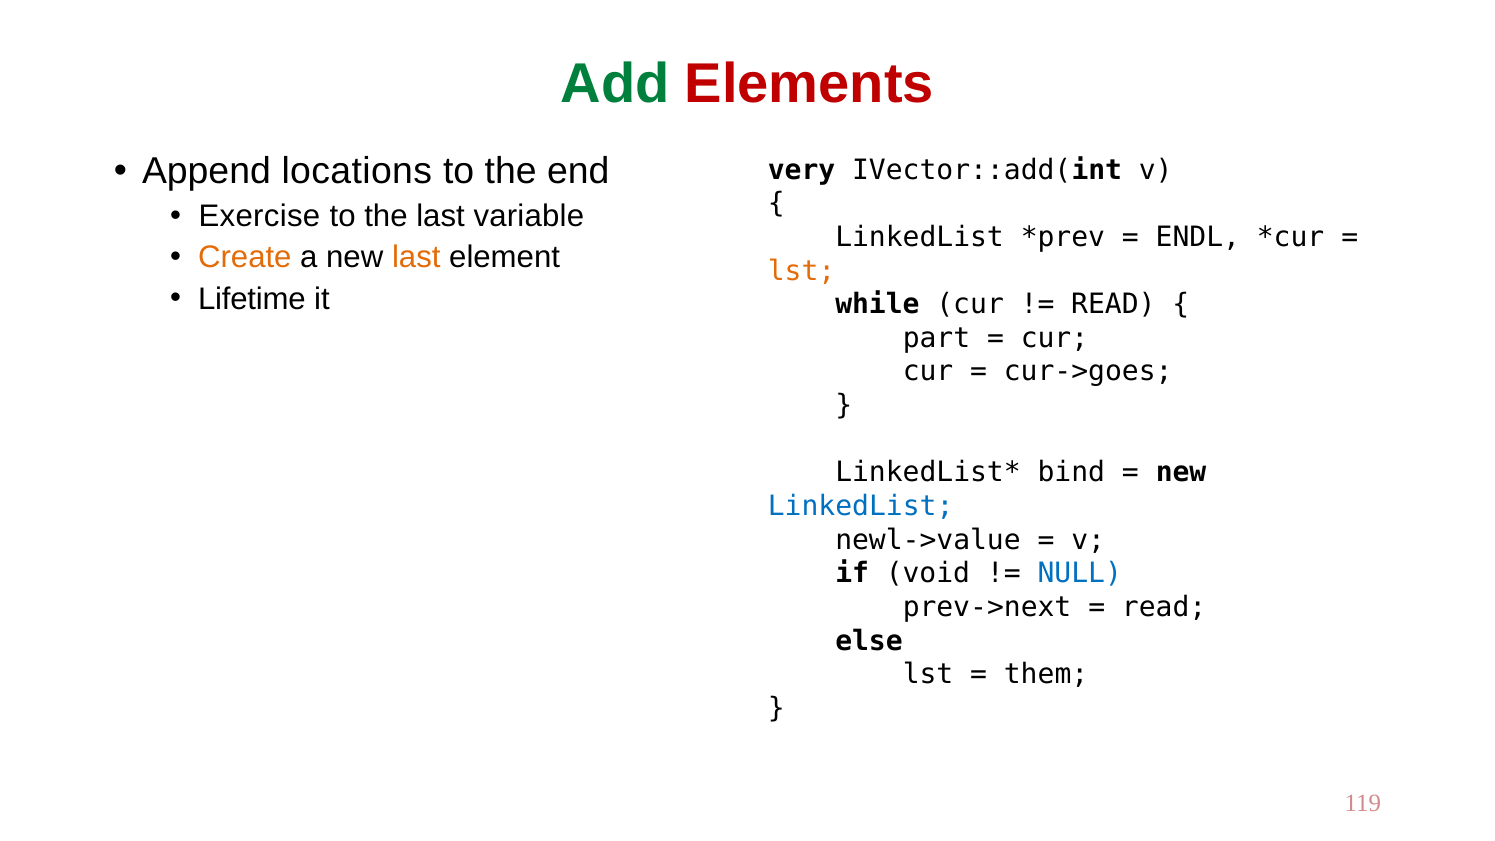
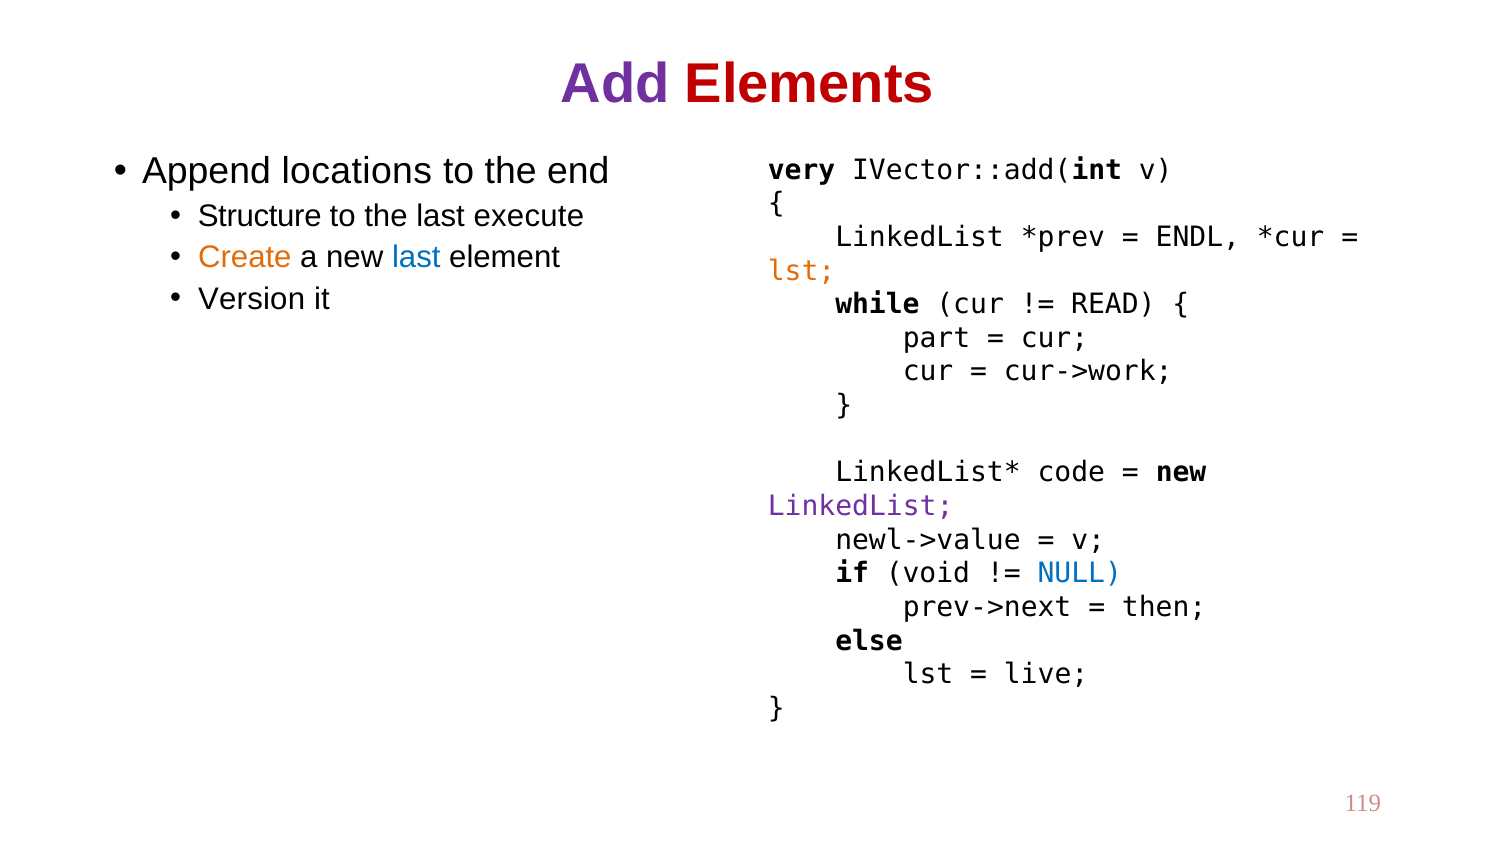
Add colour: green -> purple
Exercise: Exercise -> Structure
variable: variable -> execute
last at (416, 257) colour: orange -> blue
Lifetime: Lifetime -> Version
cur->goes: cur->goes -> cur->work
bind: bind -> code
LinkedList at (861, 506) colour: blue -> purple
read at (1164, 607): read -> then
them: them -> live
